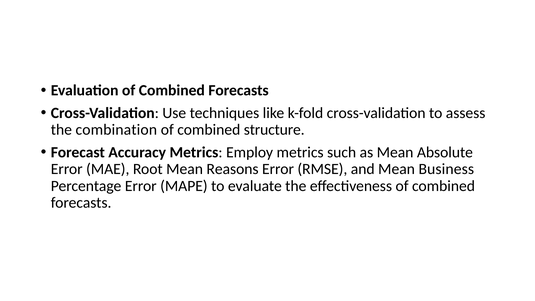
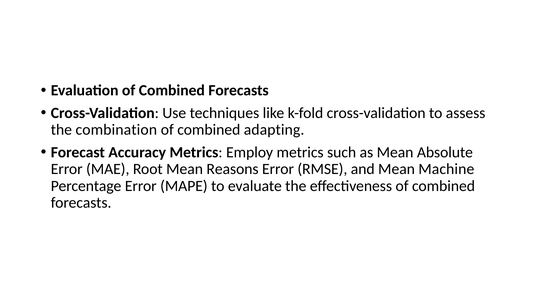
structure: structure -> adapting
Business: Business -> Machine
